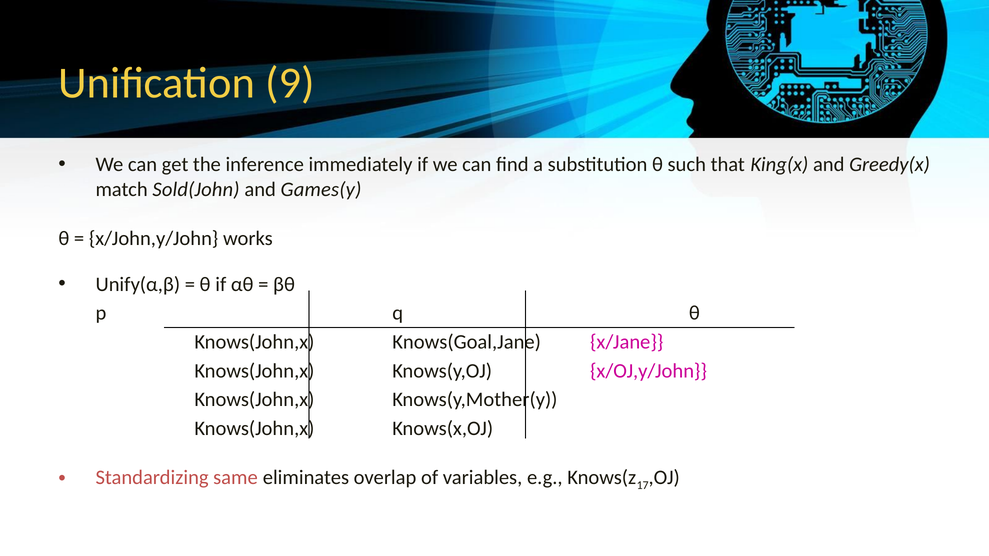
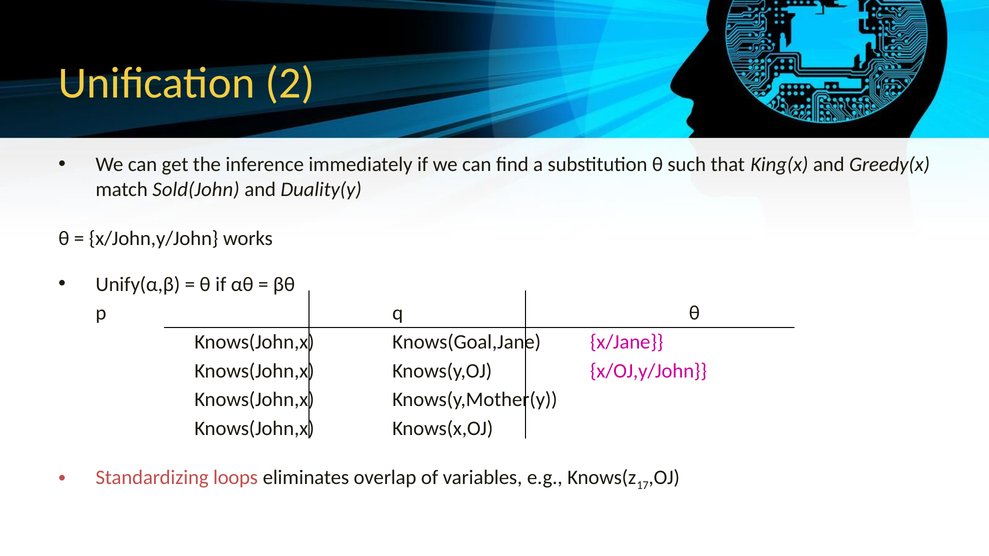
9: 9 -> 2
Games(y: Games(y -> Duality(y
same: same -> loops
